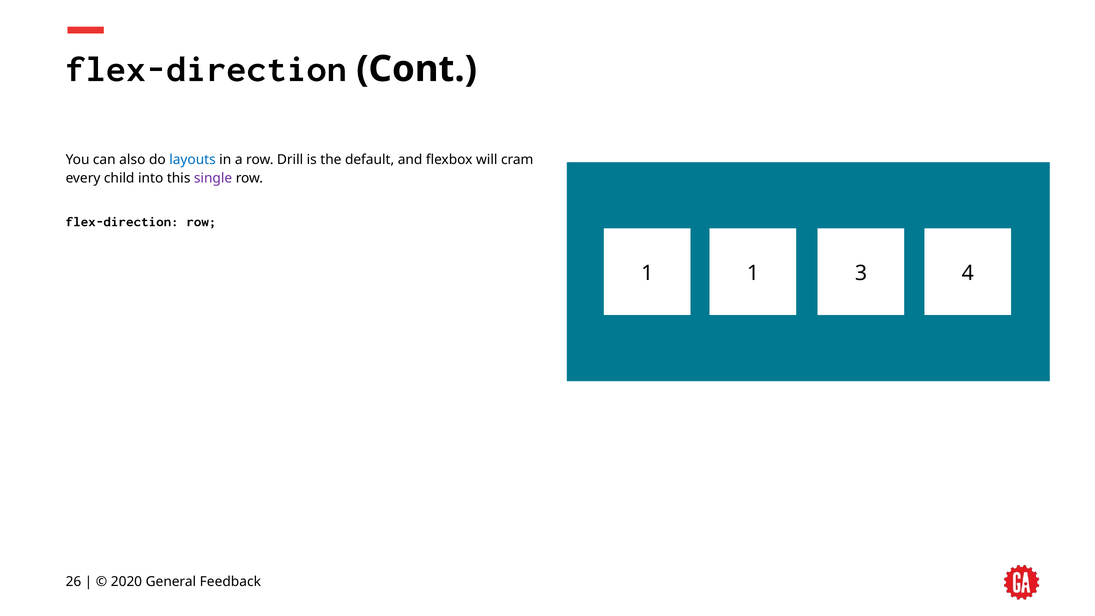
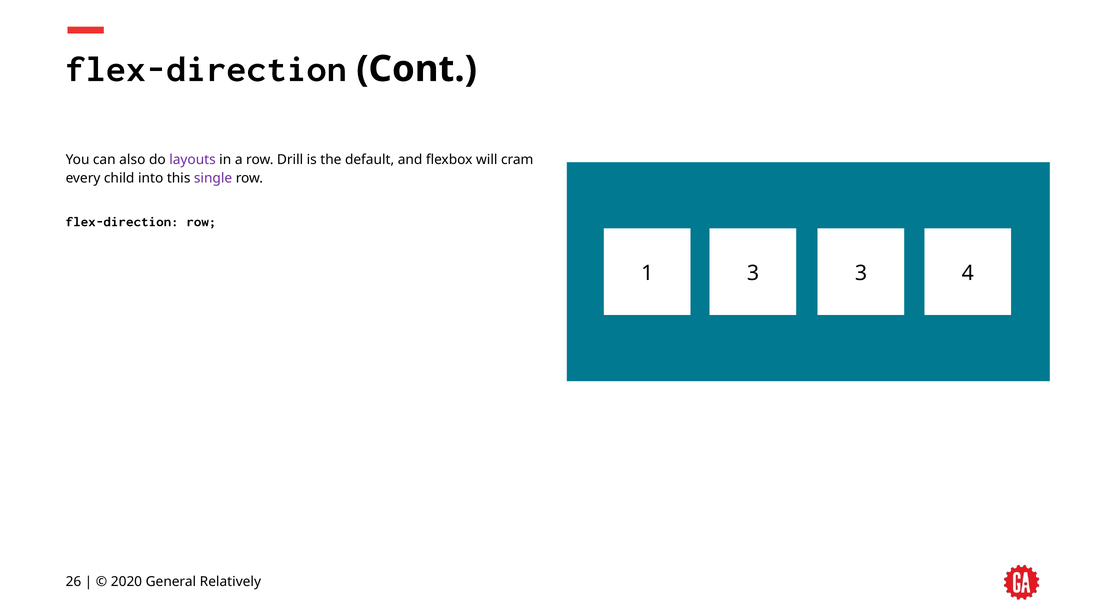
layouts colour: blue -> purple
1 1: 1 -> 3
Feedback: Feedback -> Relatively
